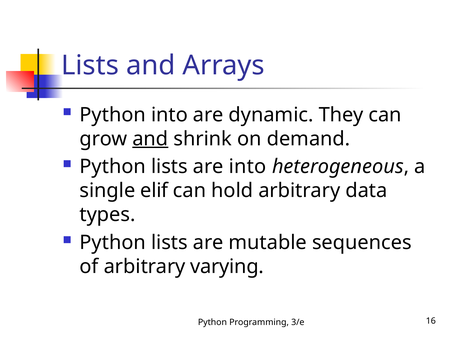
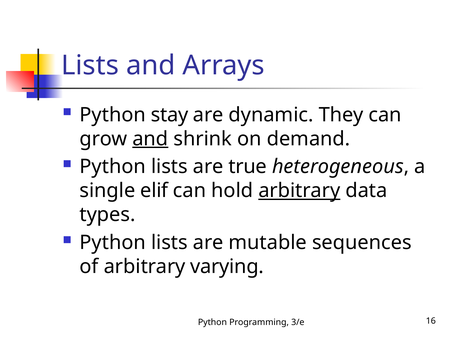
Python into: into -> stay
are into: into -> true
arbitrary at (299, 191) underline: none -> present
